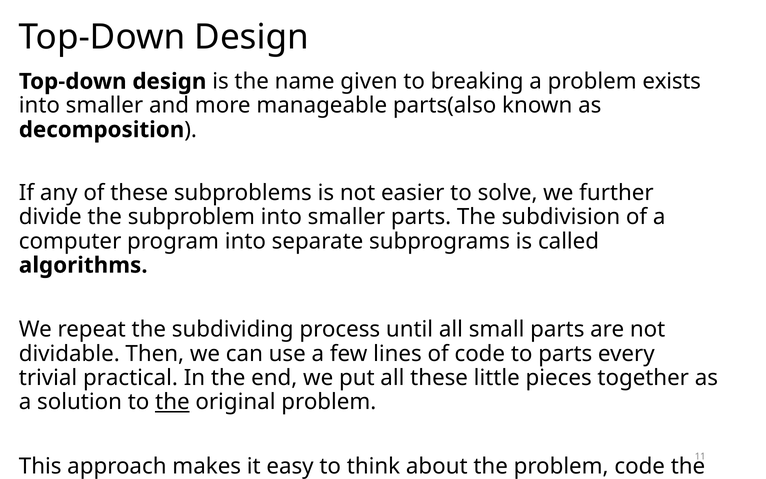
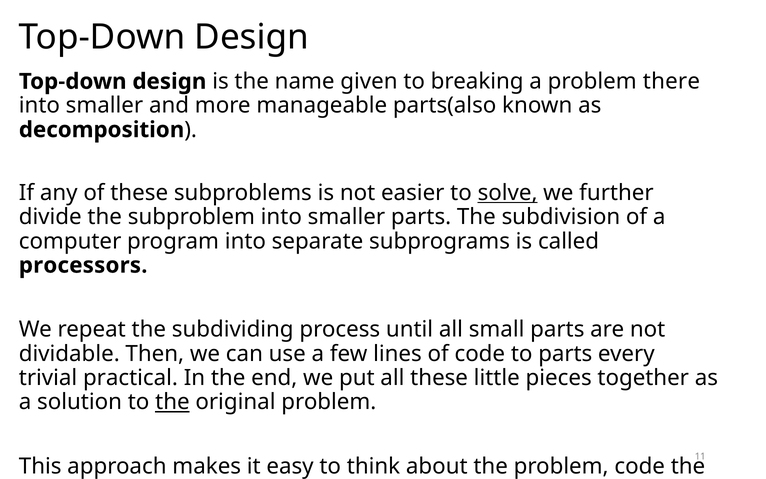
exists: exists -> there
solve underline: none -> present
algorithms: algorithms -> processors
